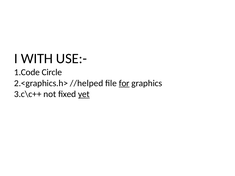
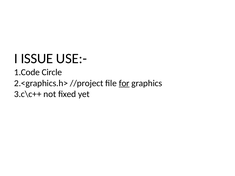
WITH: WITH -> ISSUE
//helped: //helped -> //project
yet underline: present -> none
